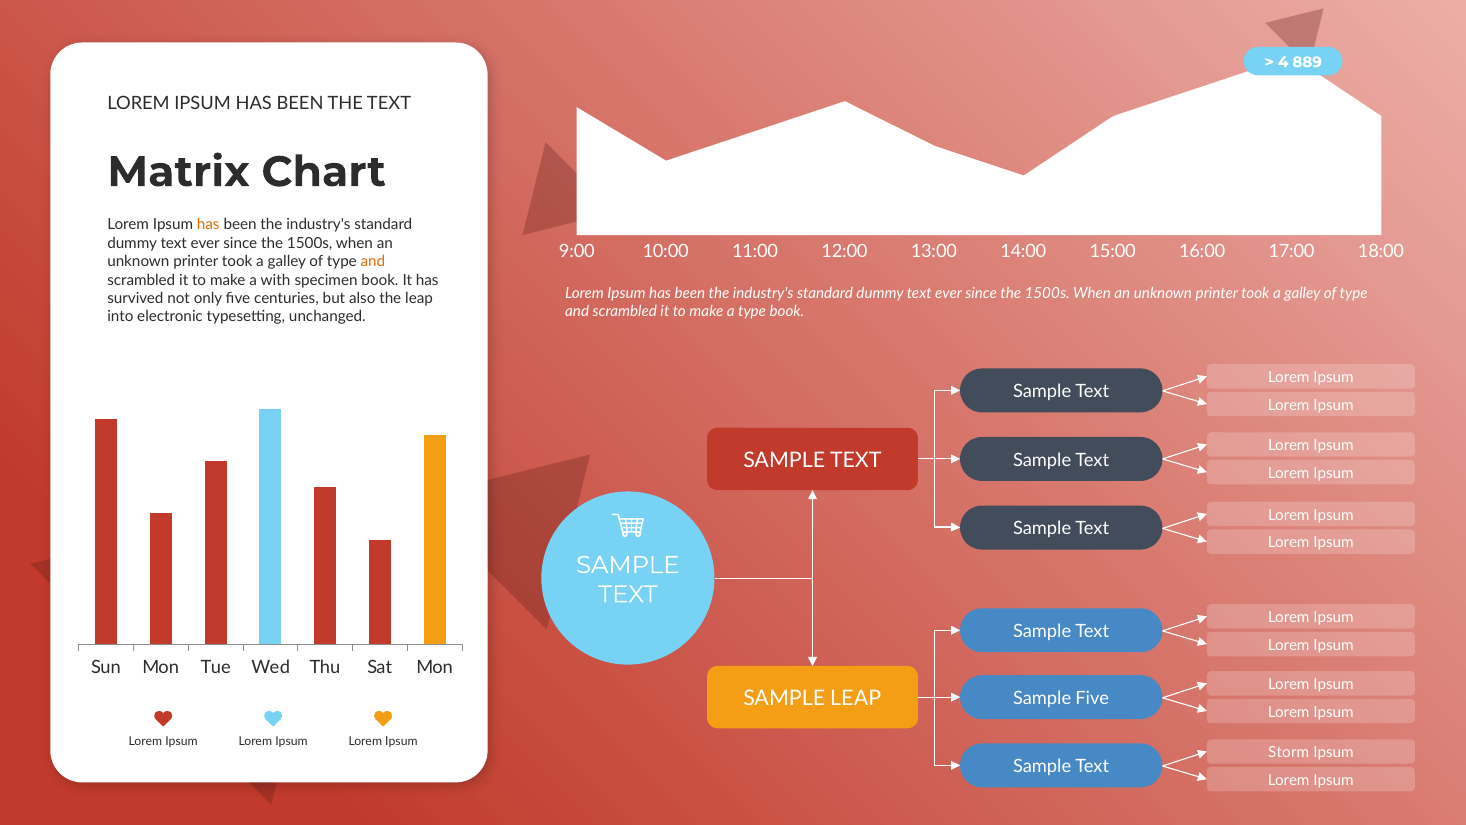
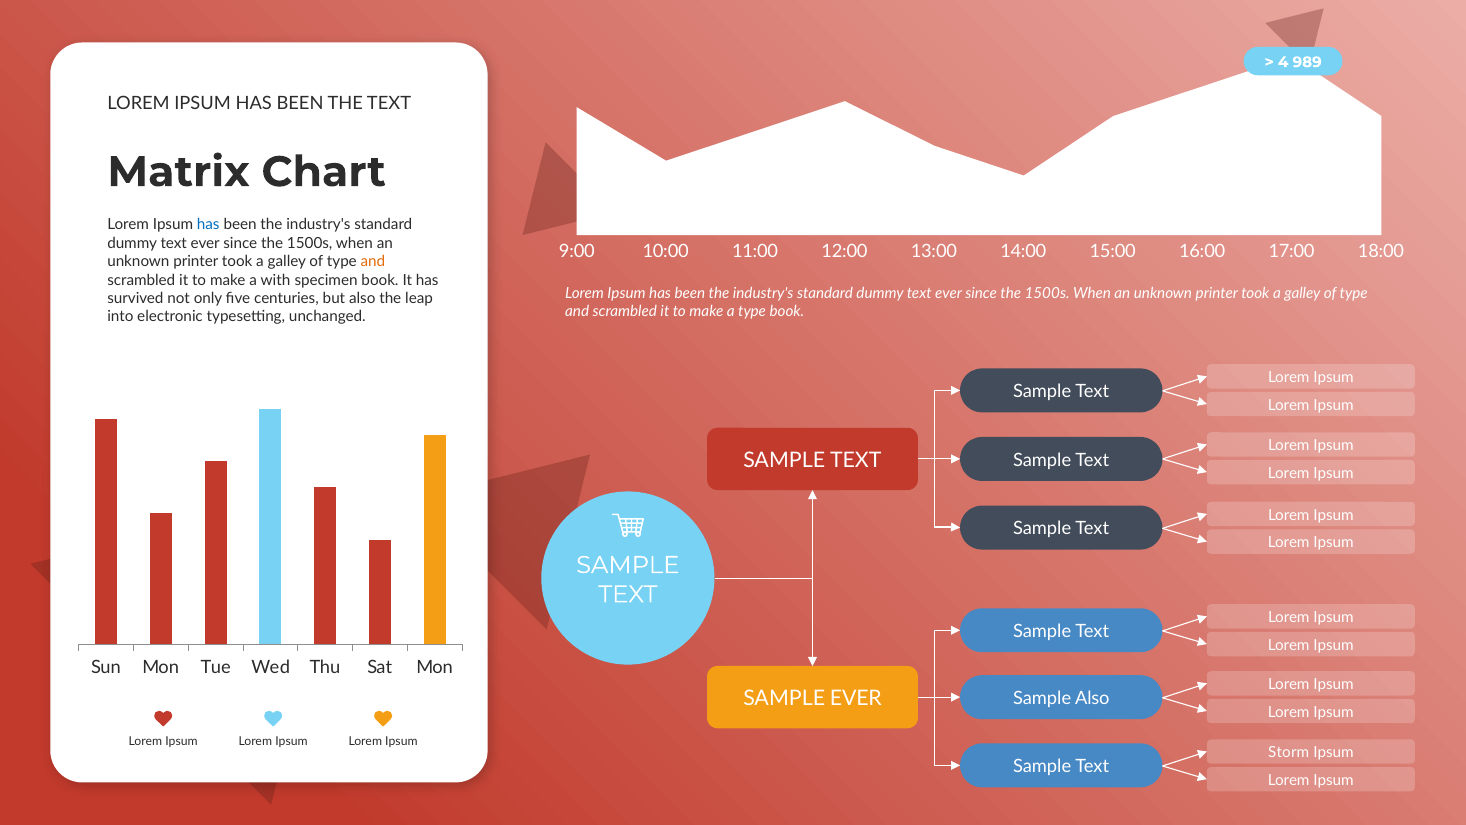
889: 889 -> 989
has at (208, 225) colour: orange -> blue
SAMPLE LEAP: LEAP -> EVER
Sample Five: Five -> Also
